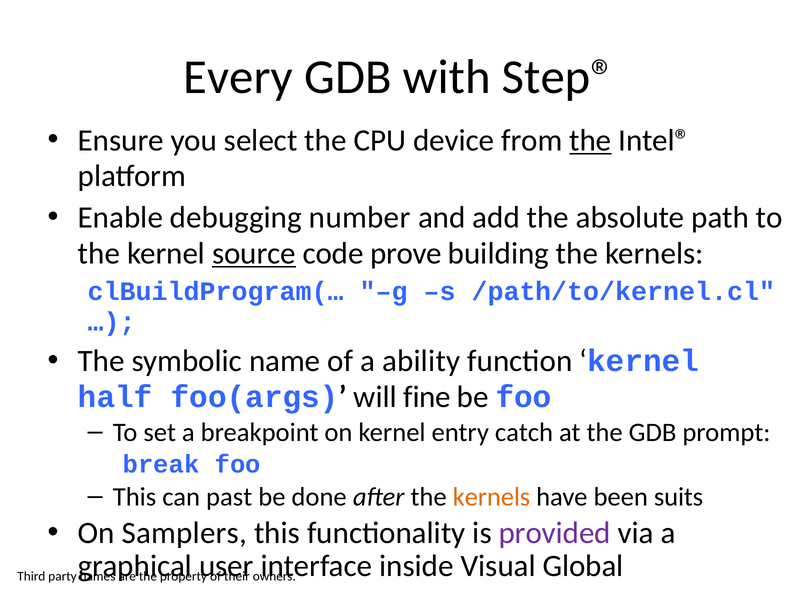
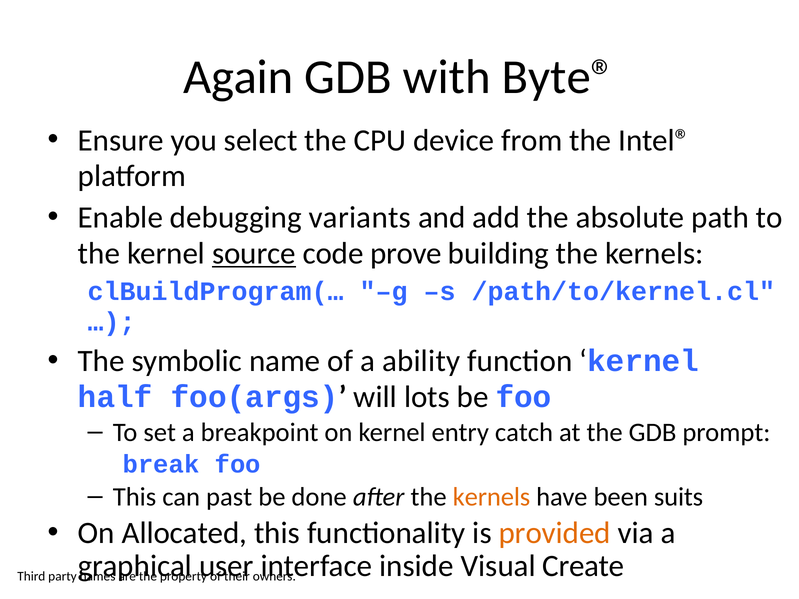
Every: Every -> Again
Step®: Step® -> Byte®
the at (590, 140) underline: present -> none
number: number -> variants
fine: fine -> lots
Samplers: Samplers -> Allocated
provided colour: purple -> orange
Global: Global -> Create
